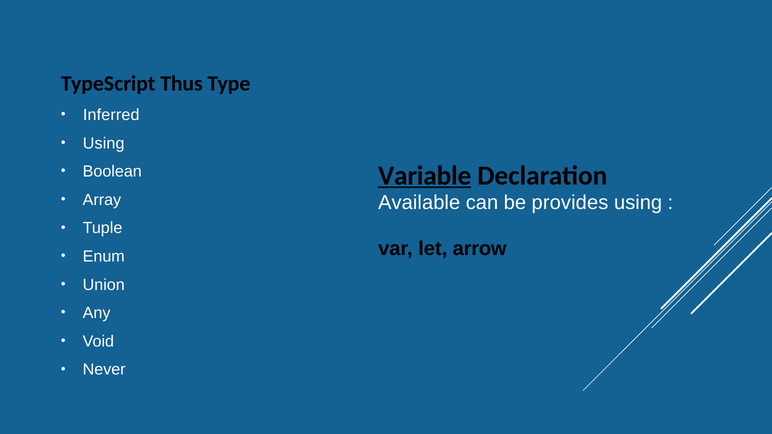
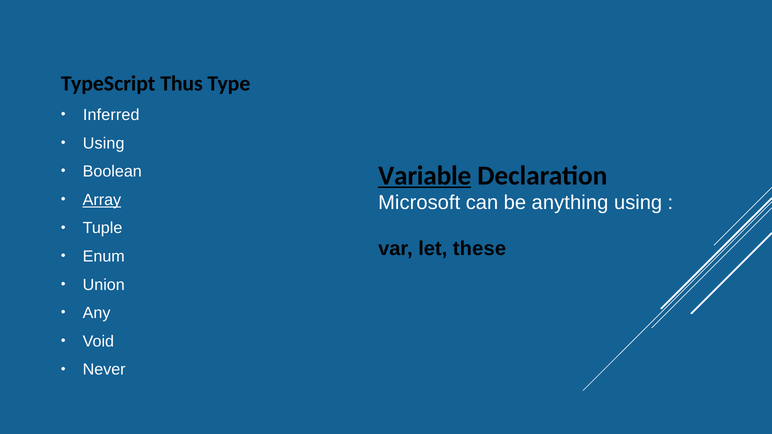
Array underline: none -> present
Available: Available -> Microsoft
provides: provides -> anything
arrow: arrow -> these
